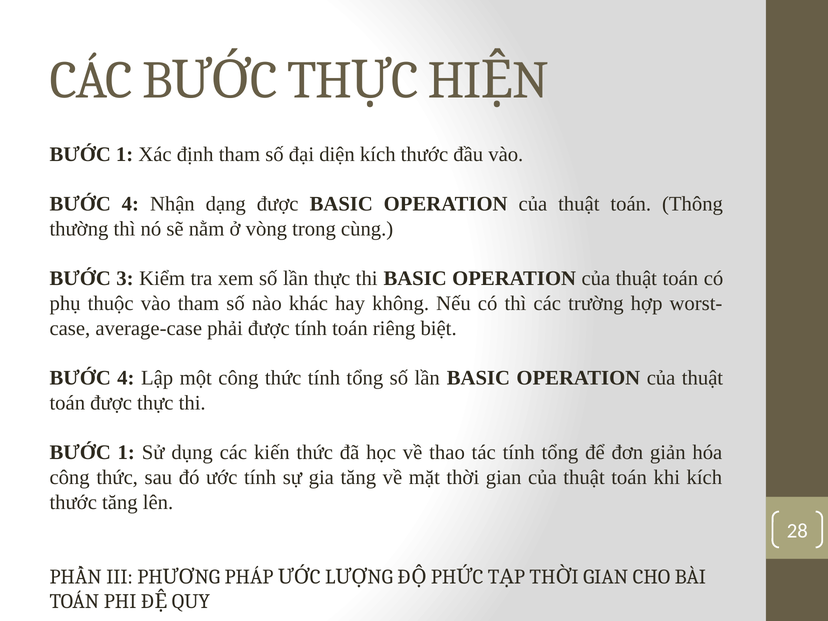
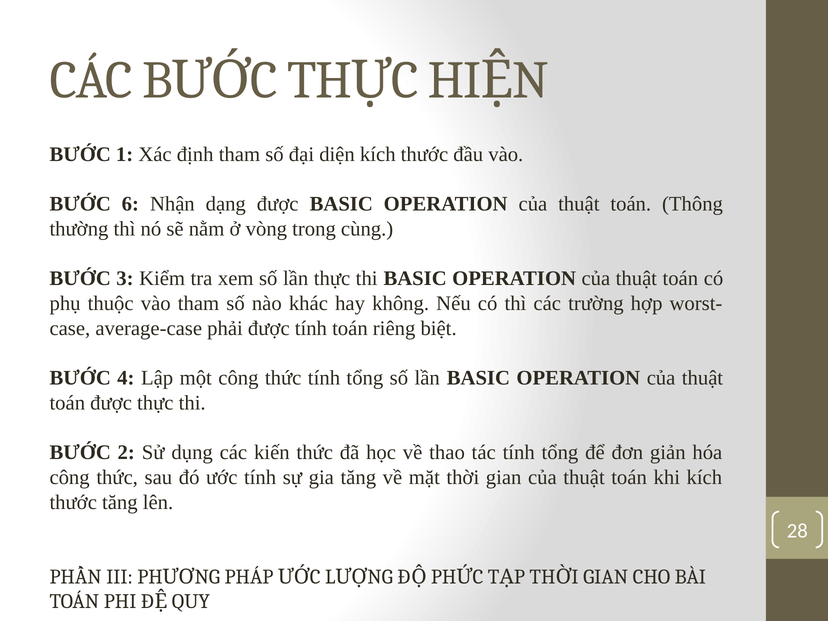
4 at (130, 204): 4 -> 6
1 at (126, 453): 1 -> 2
